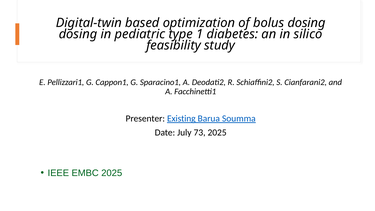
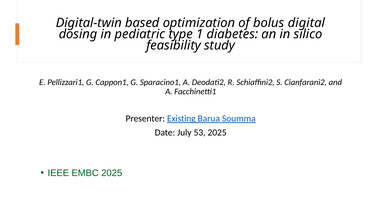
bolus dosing: dosing -> digital
73: 73 -> 53
